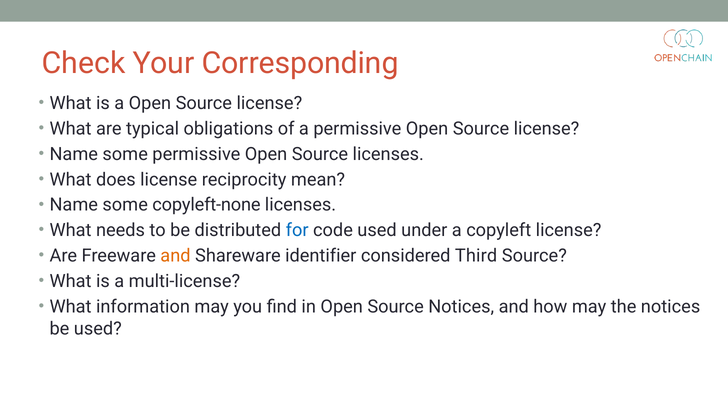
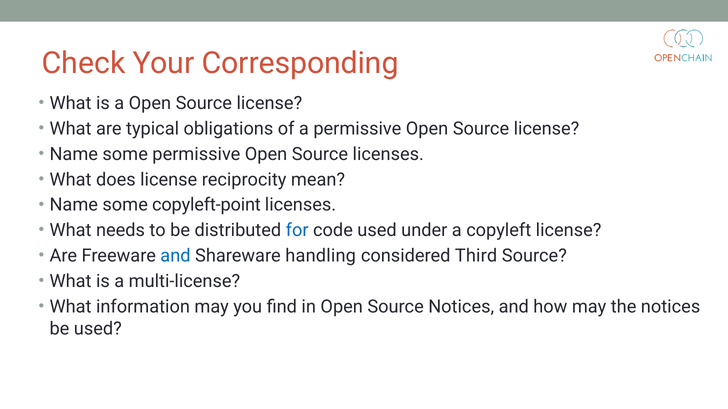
copyleft-none: copyleft-none -> copyleft-point
and at (175, 256) colour: orange -> blue
identifier: identifier -> handling
